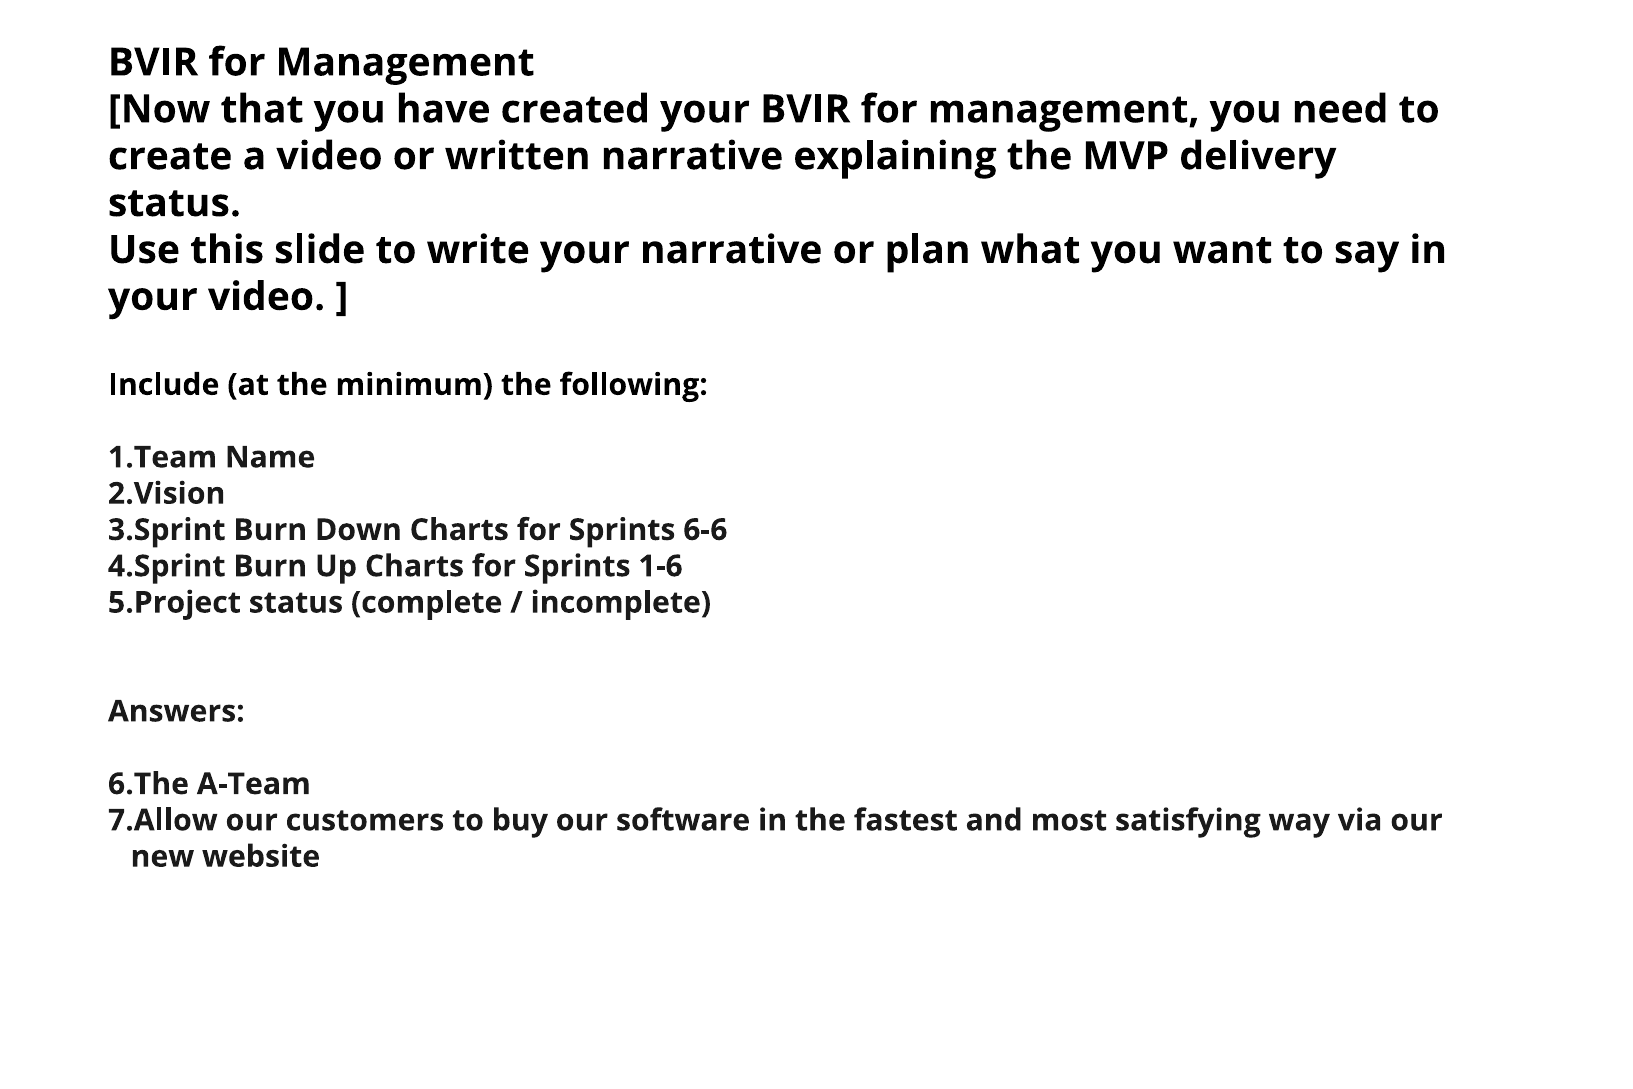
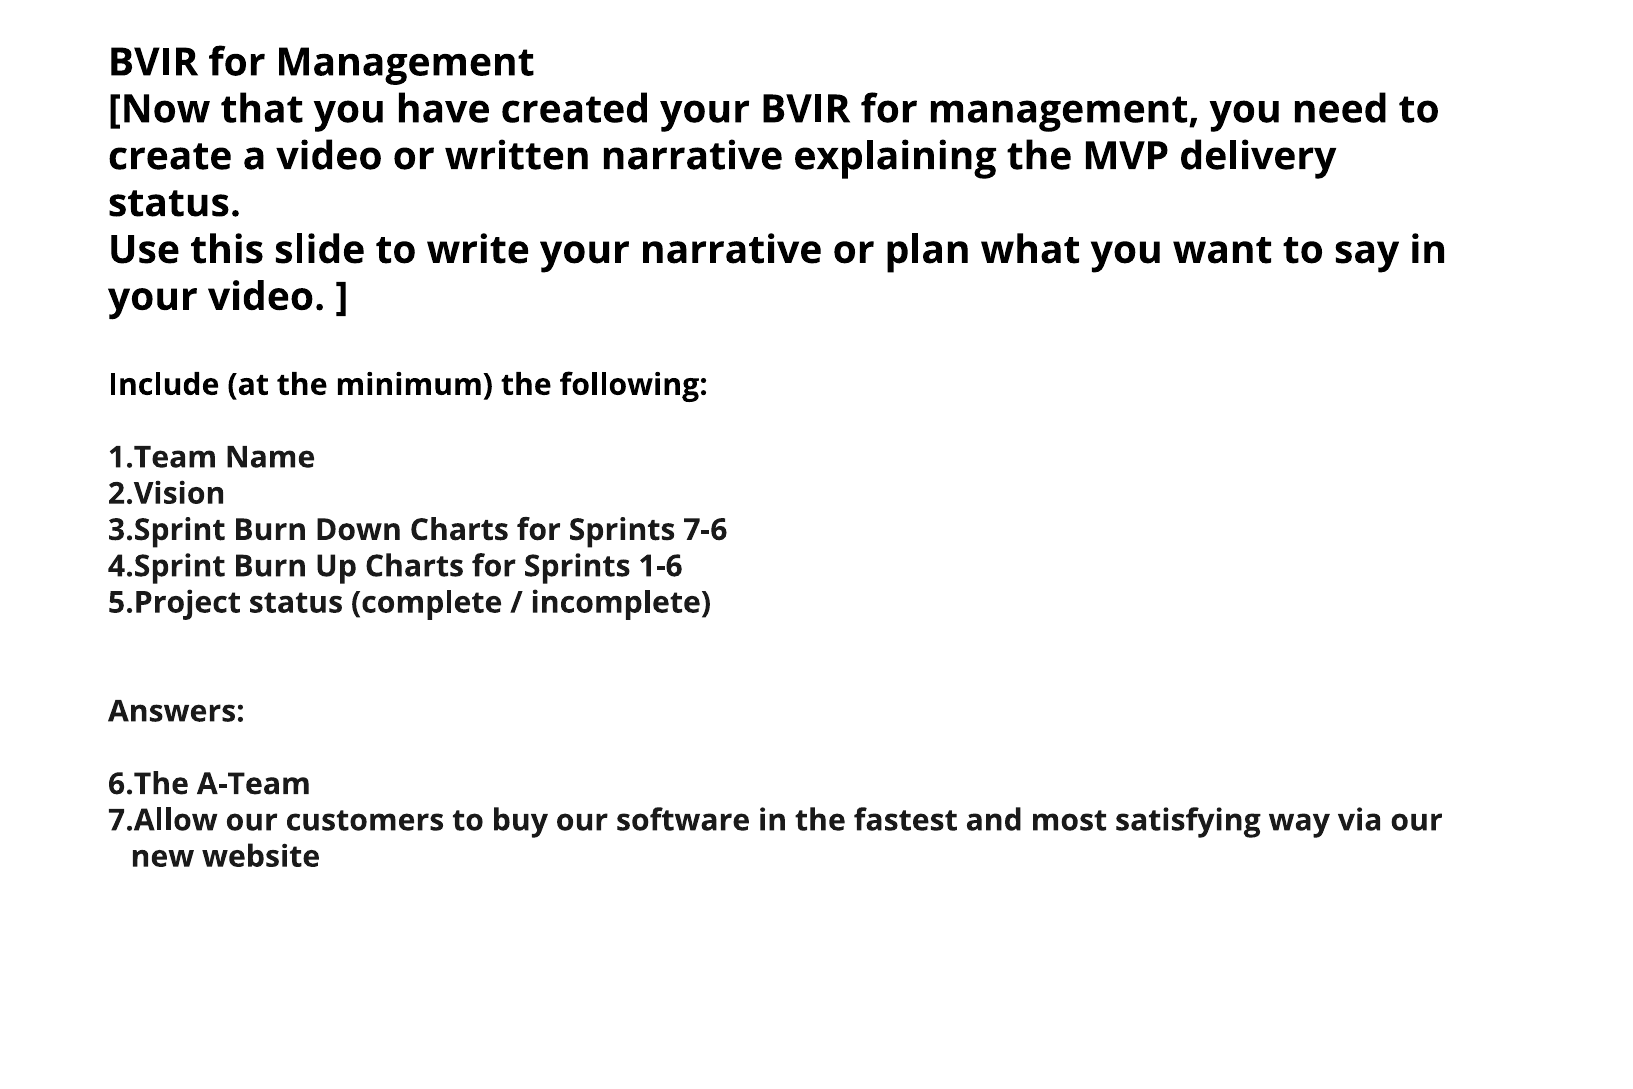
6-6: 6-6 -> 7-6
